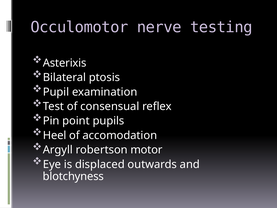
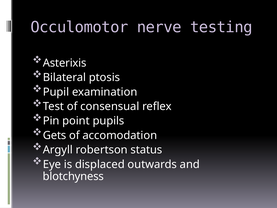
Heel: Heel -> Gets
motor: motor -> status
